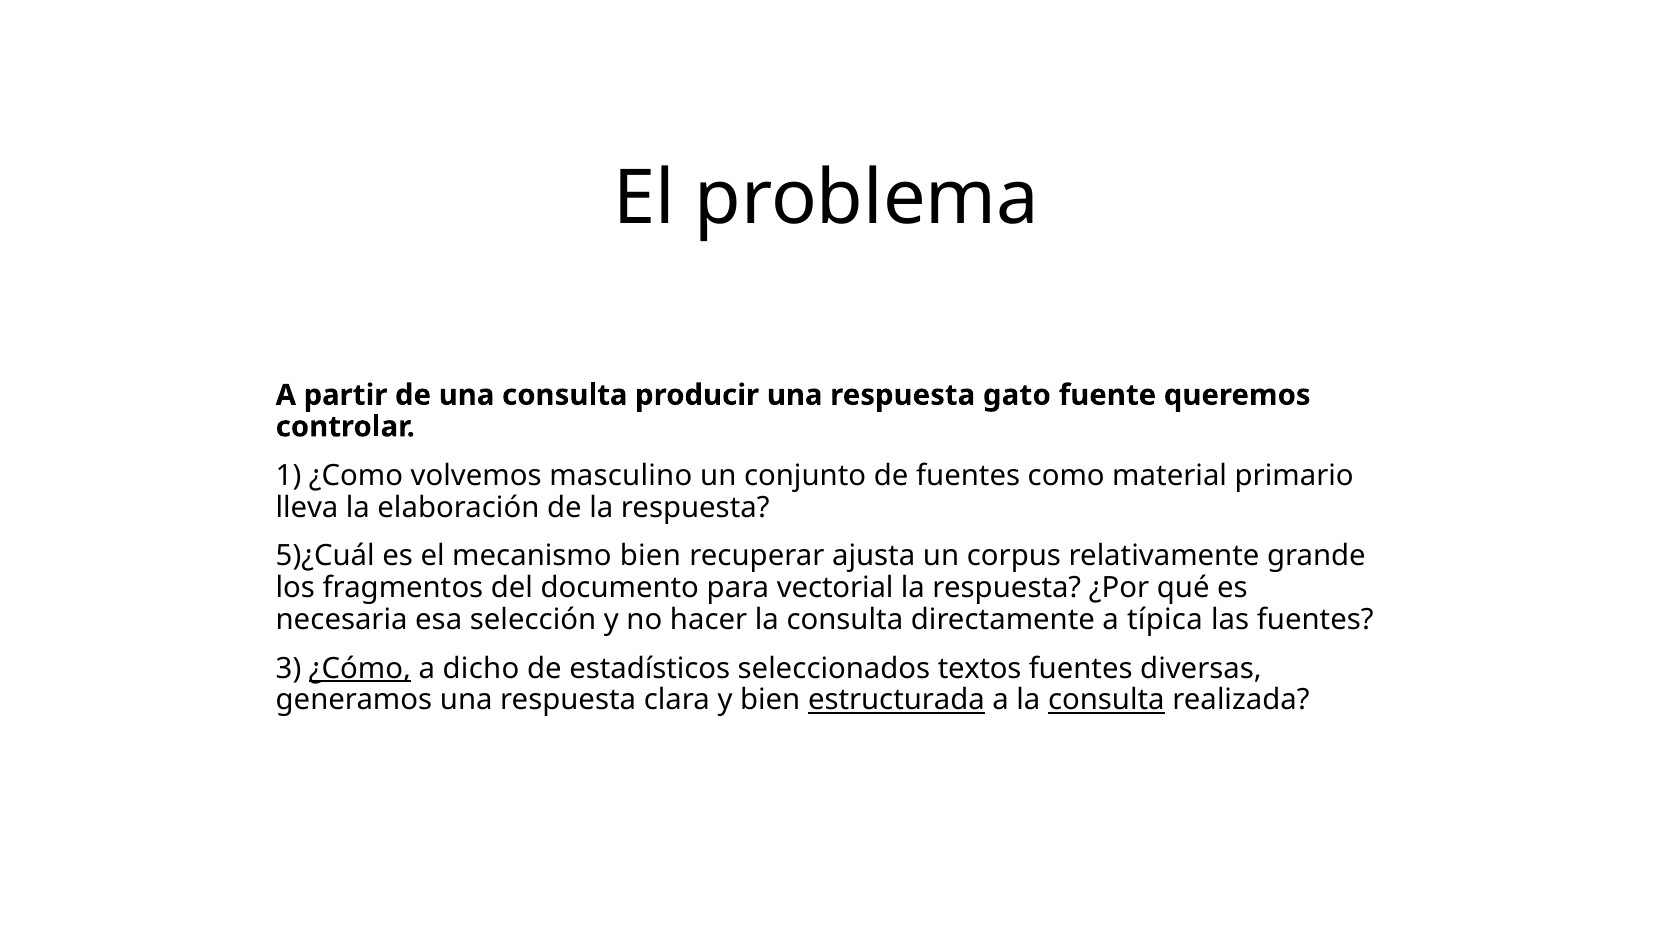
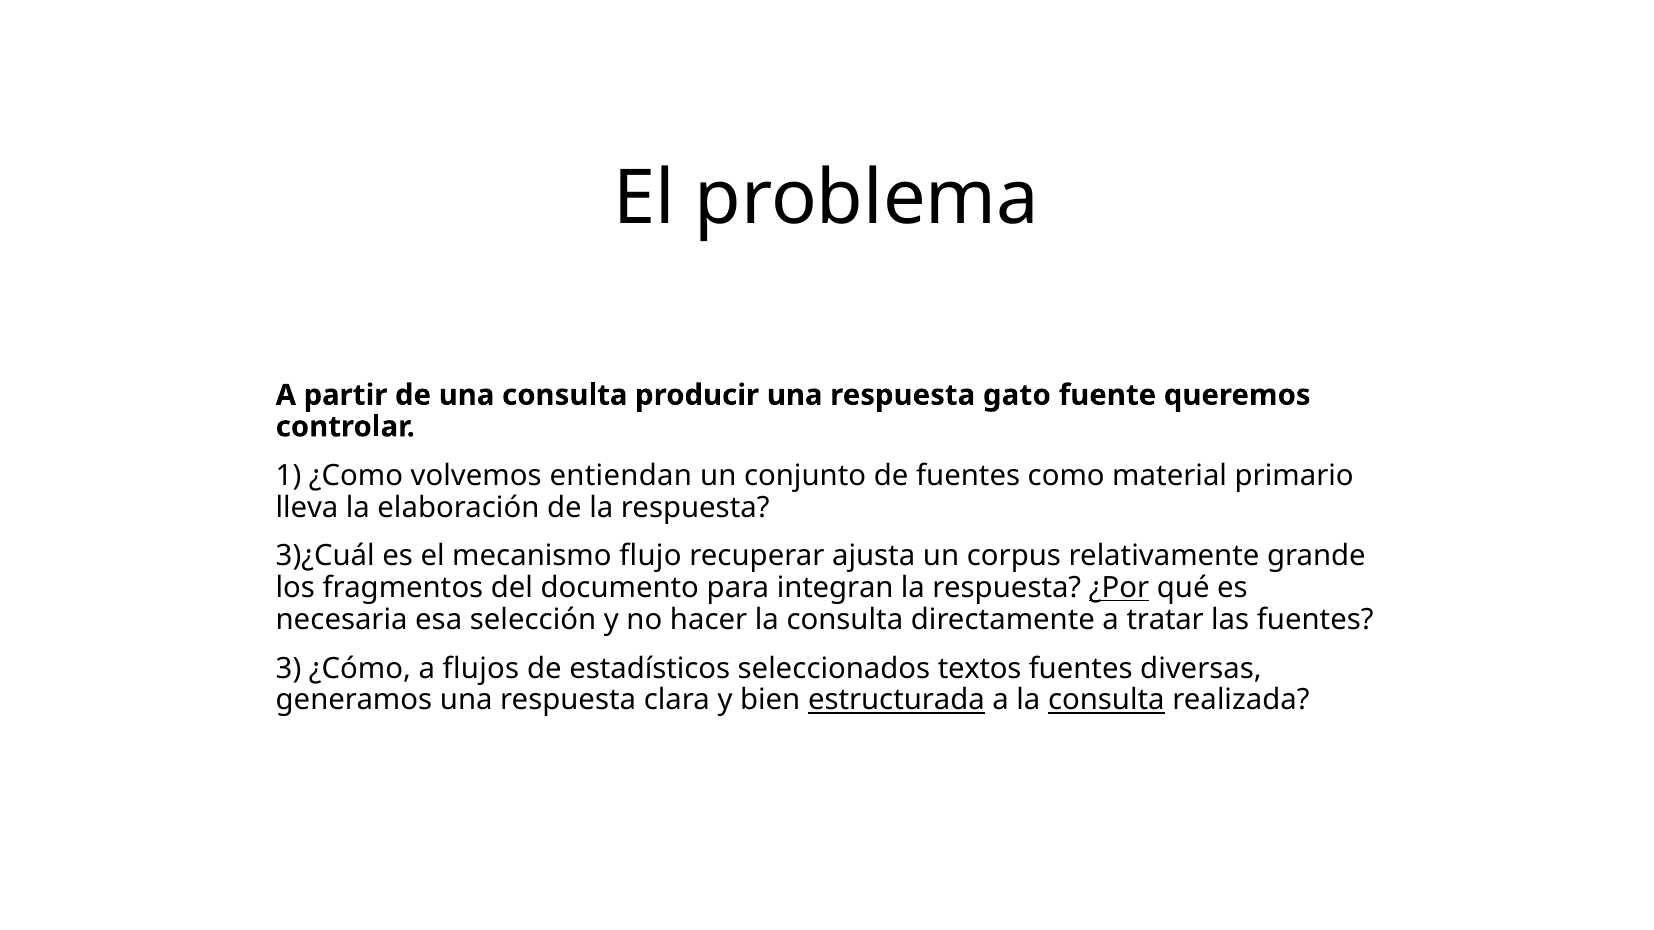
masculino: masculino -> entiendan
5)¿Cuál: 5)¿Cuál -> 3)¿Cuál
mecanismo bien: bien -> flujo
vectorial: vectorial -> integran
¿Por underline: none -> present
típica: típica -> tratar
¿Cómo underline: present -> none
dicho: dicho -> flujos
